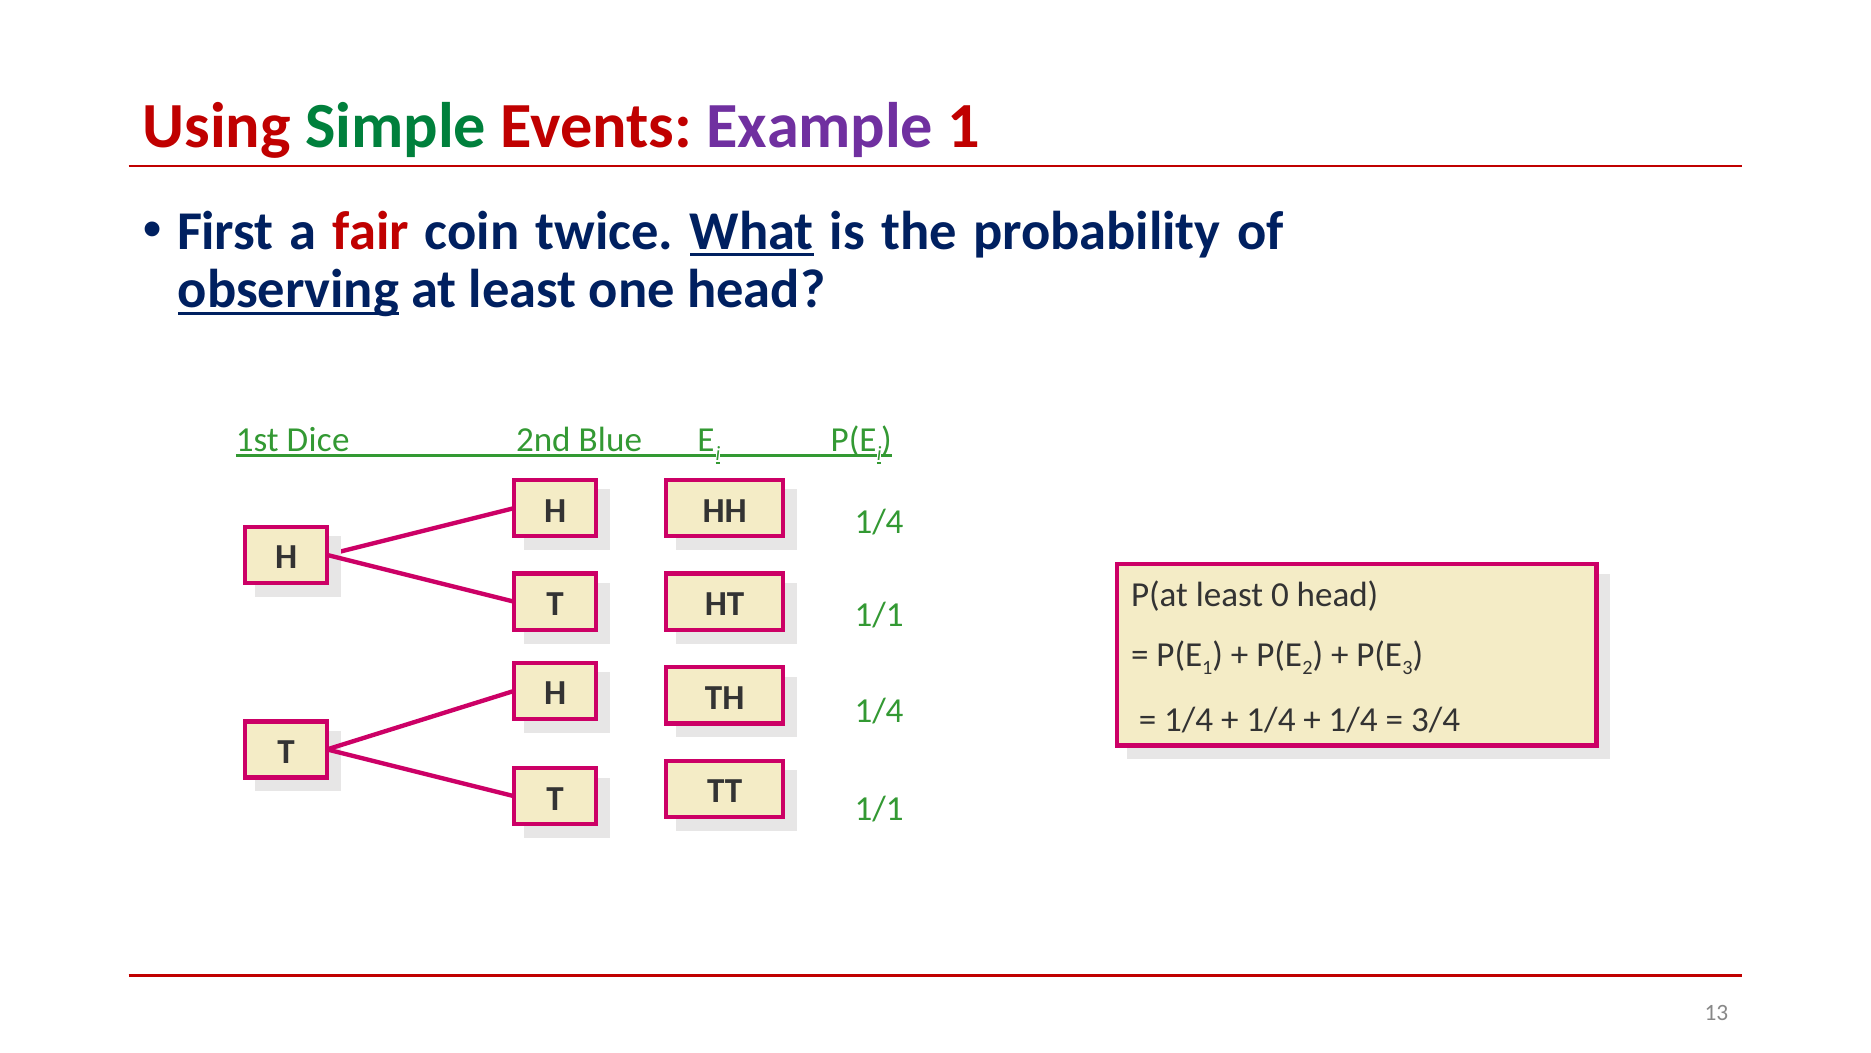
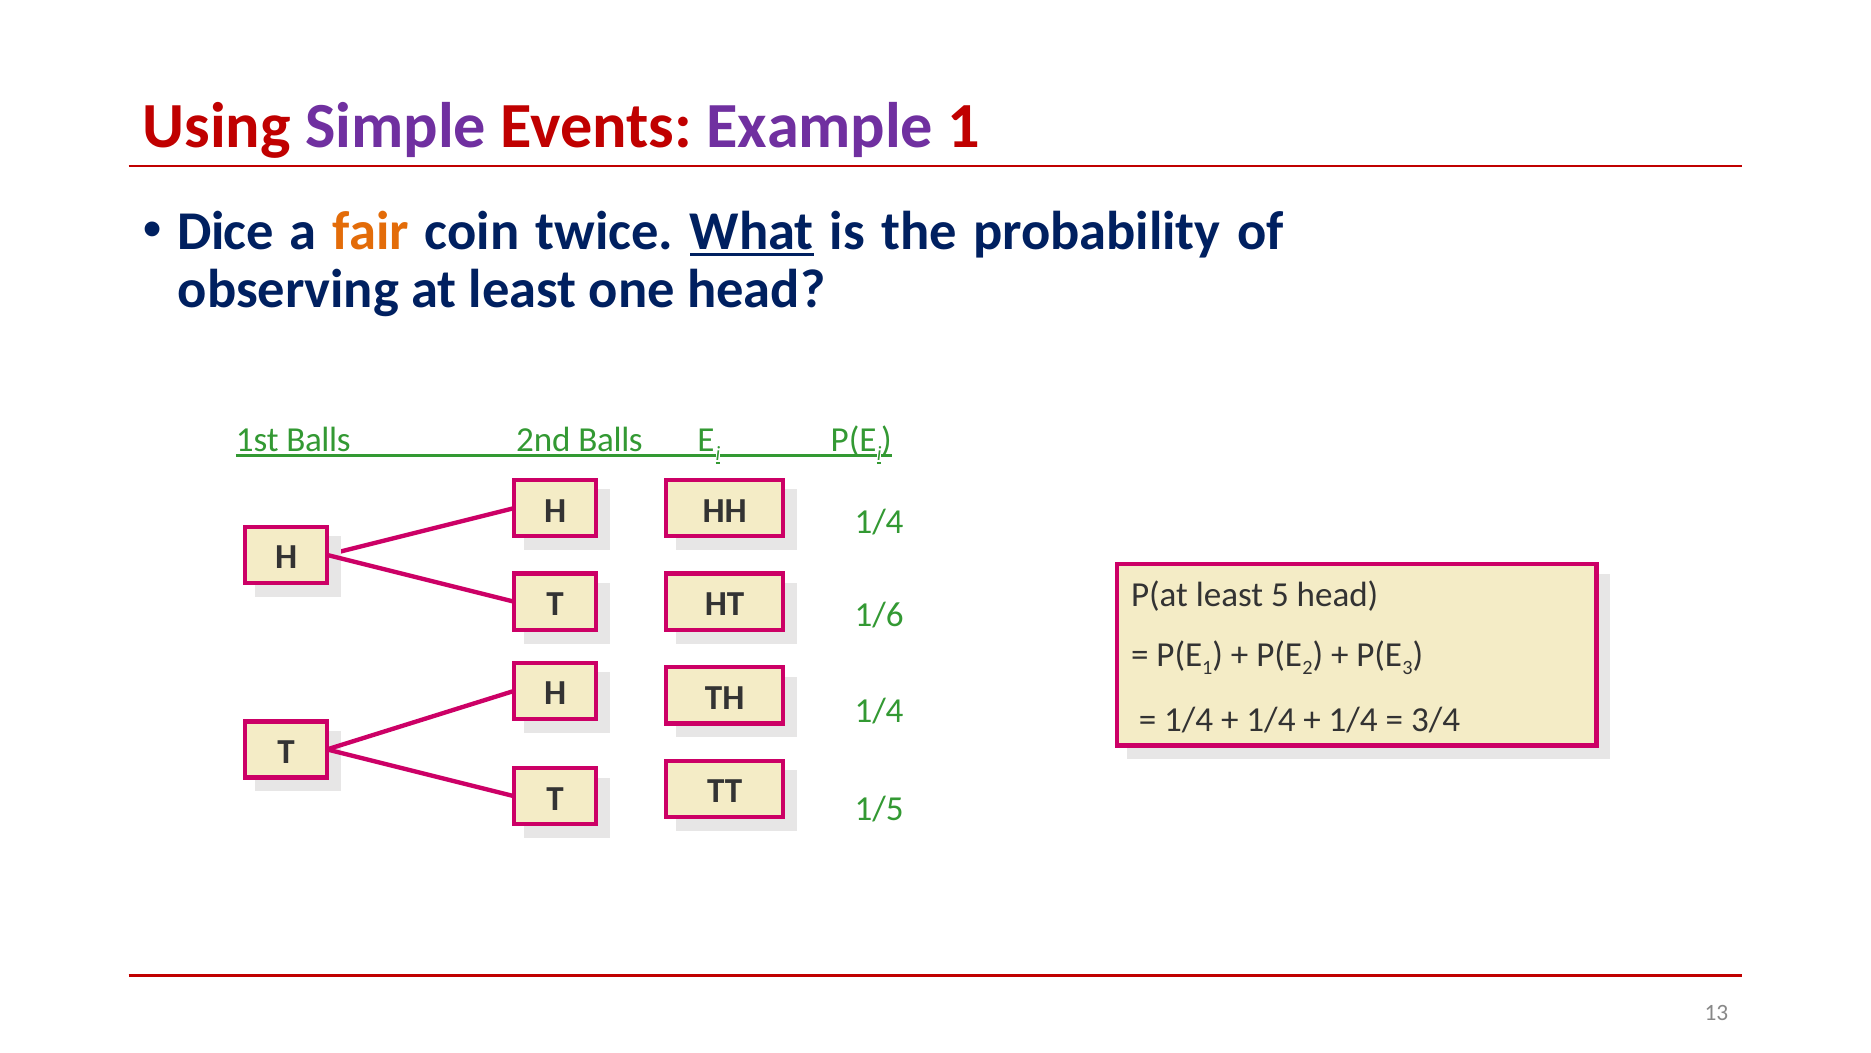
Simple colour: green -> purple
First: First -> Dice
fair colour: red -> orange
observing underline: present -> none
1st Dice: Dice -> Balls
2nd Blue: Blue -> Balls
0: 0 -> 5
1/1 at (879, 615): 1/1 -> 1/6
1/1 at (879, 809): 1/1 -> 1/5
